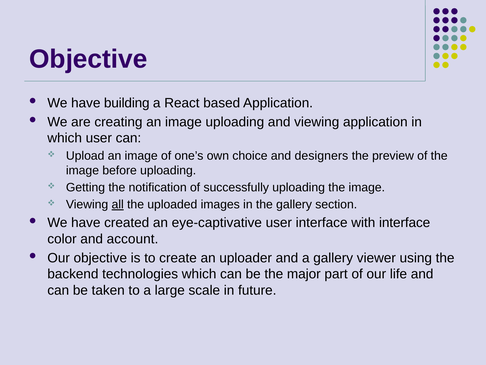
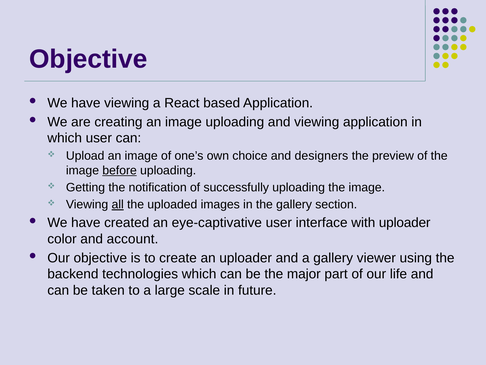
have building: building -> viewing
before underline: none -> present
with interface: interface -> uploader
